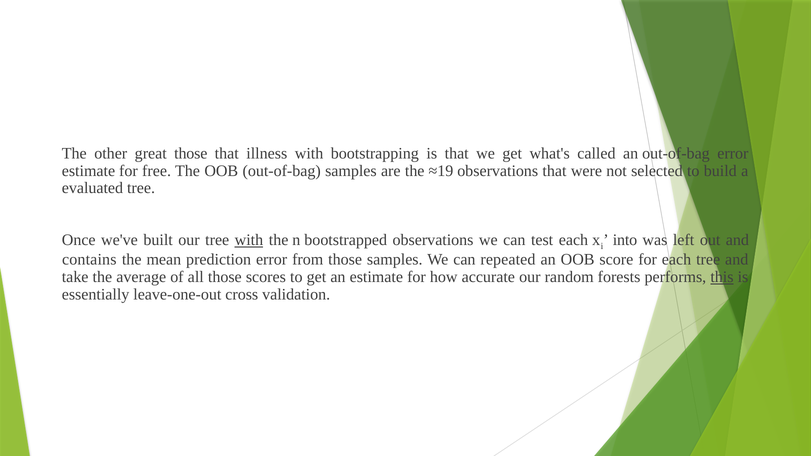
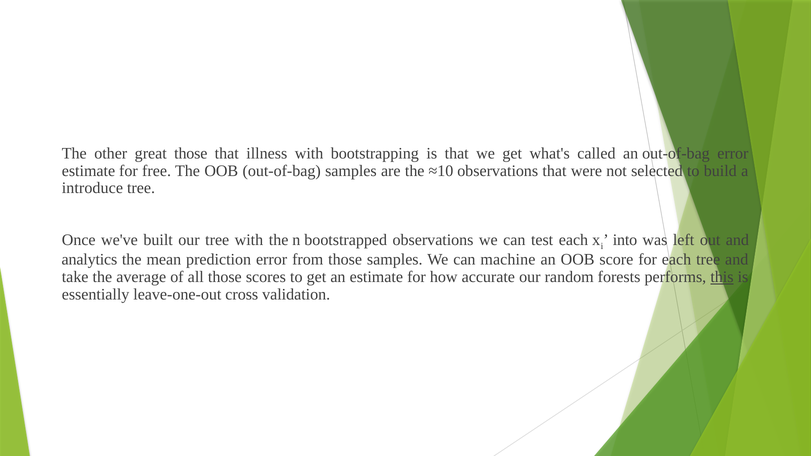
≈19: ≈19 -> ≈10
evaluated: evaluated -> introduce
with at (249, 240) underline: present -> none
contains: contains -> analytics
repeated: repeated -> machine
